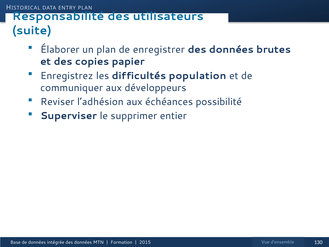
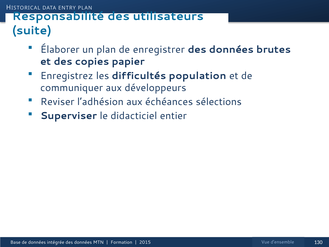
possibilité: possibilité -> sélections
supprimer: supprimer -> didacticiel
